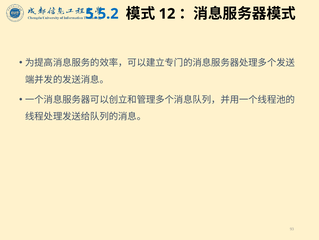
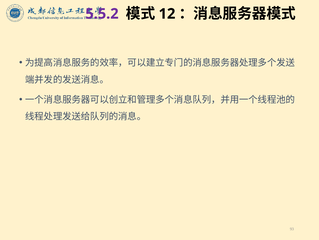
5.5.2 colour: blue -> purple
